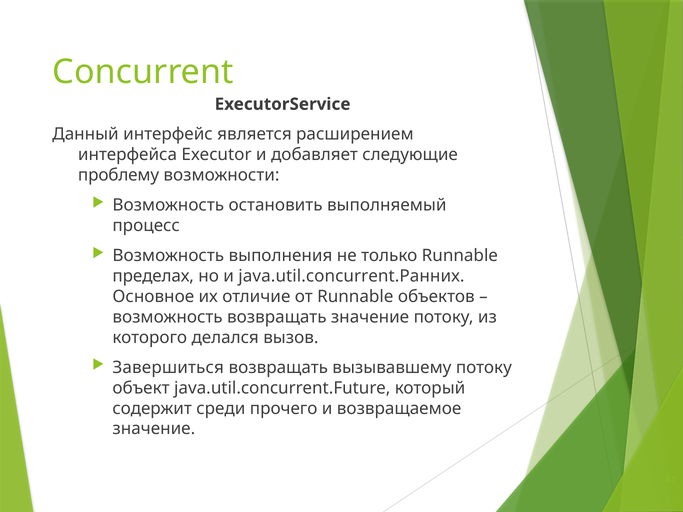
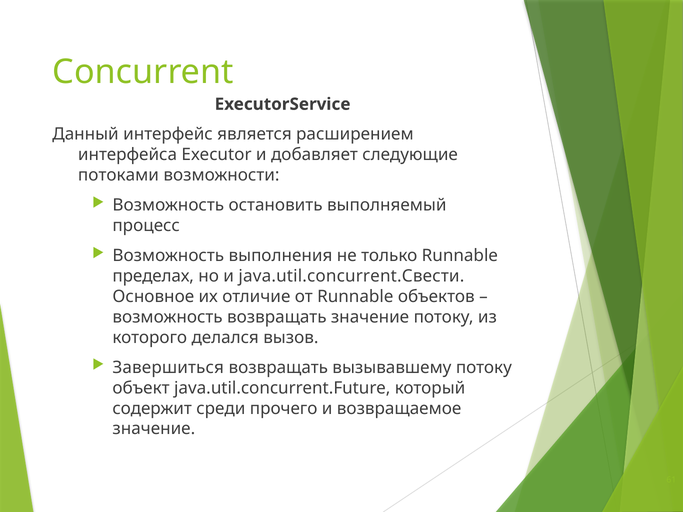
проблему: проблему -> потоками
java.util.concurrent.Ранних: java.util.concurrent.Ранних -> java.util.concurrent.Свести
